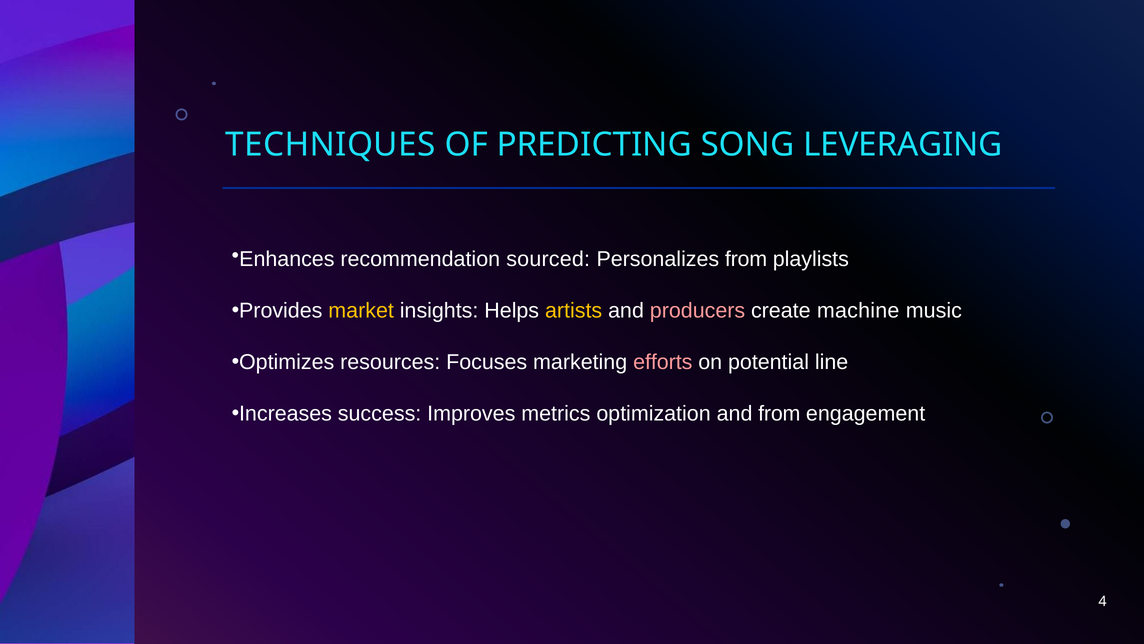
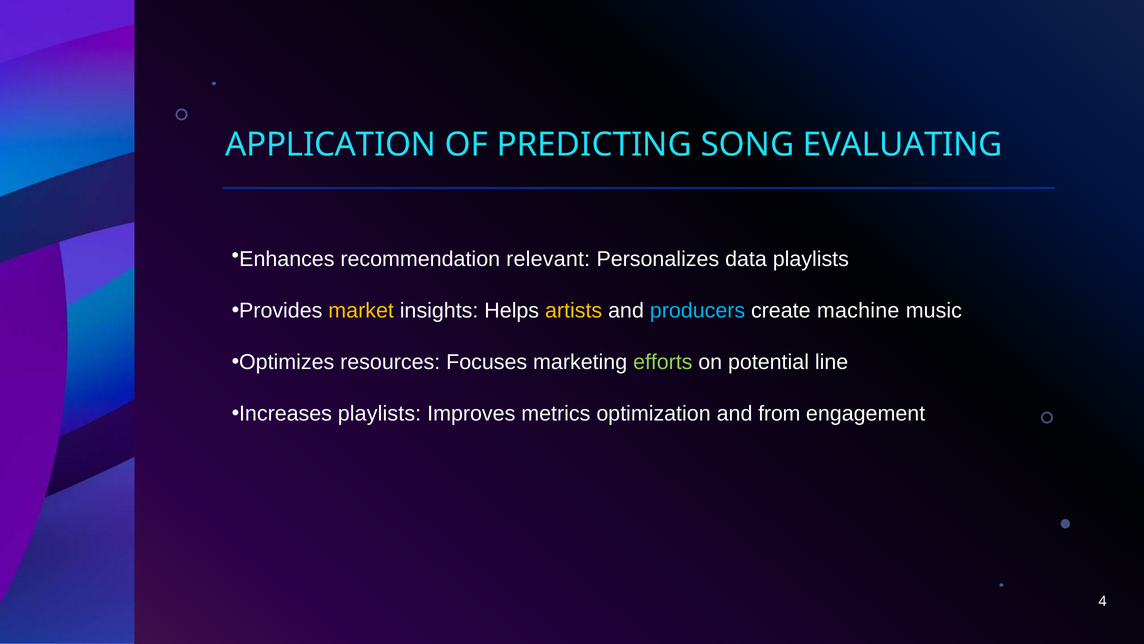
TECHNIQUES: TECHNIQUES -> APPLICATION
LEVERAGING: LEVERAGING -> EVALUATING
sourced: sourced -> relevant
Personalizes from: from -> data
producers colour: pink -> light blue
efforts colour: pink -> light green
Increases success: success -> playlists
